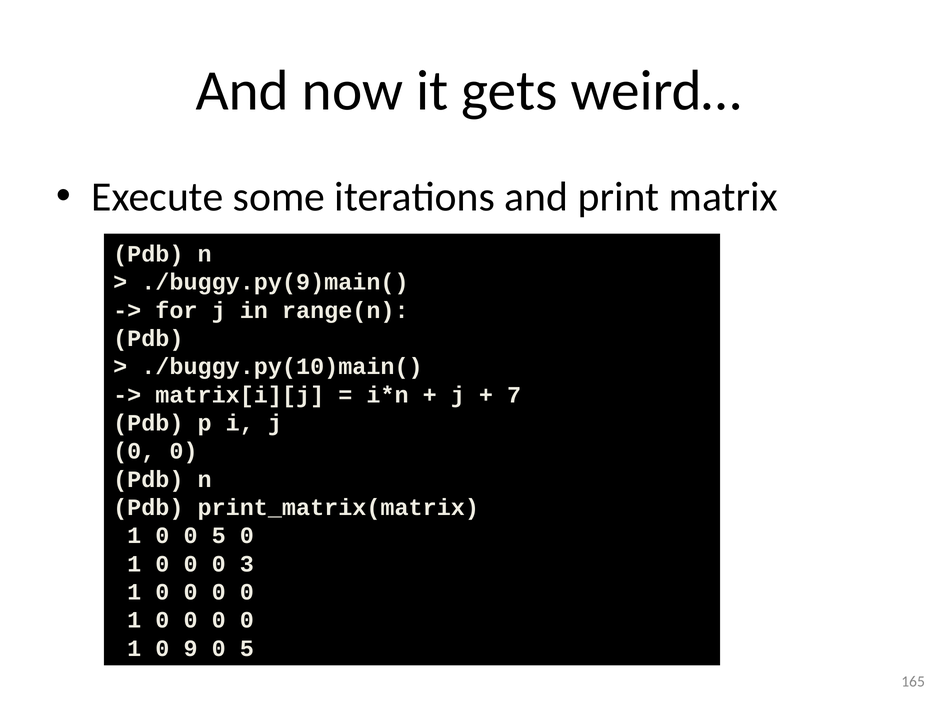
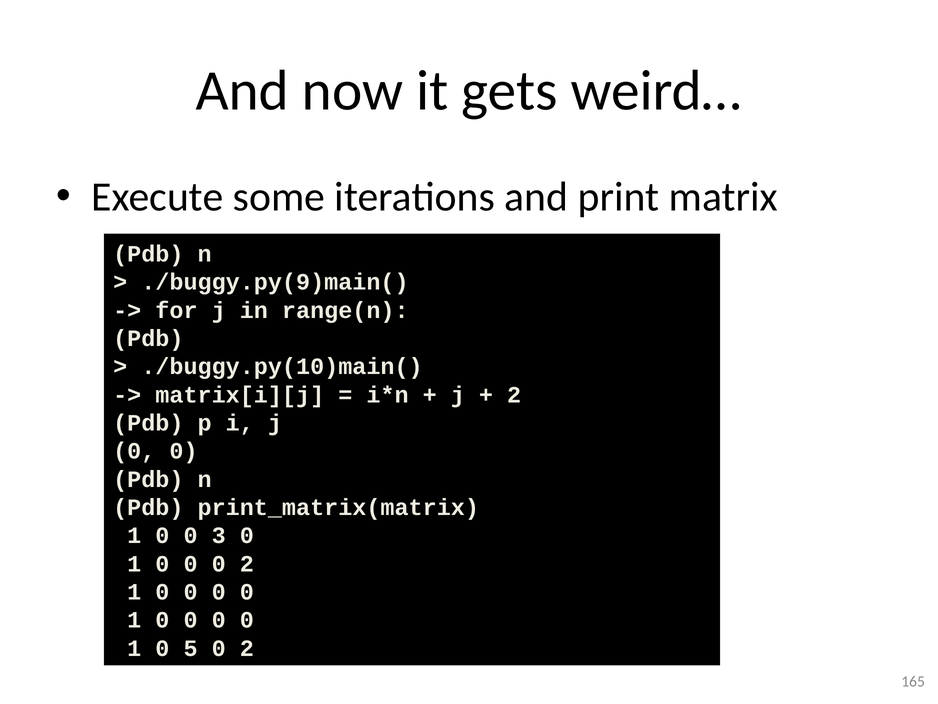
7 at (514, 395): 7 -> 2
0 0 5: 5 -> 3
0 0 3: 3 -> 2
9: 9 -> 5
5 at (247, 648): 5 -> 2
